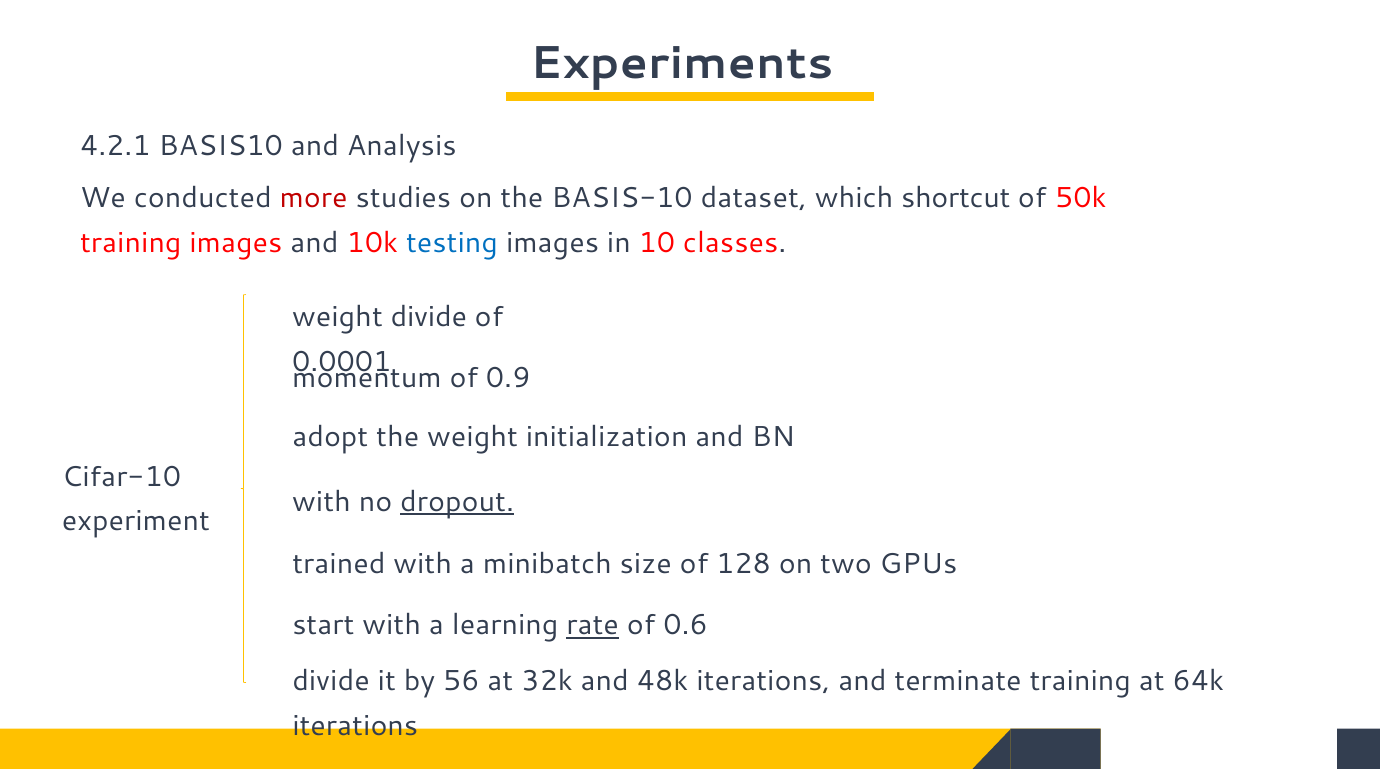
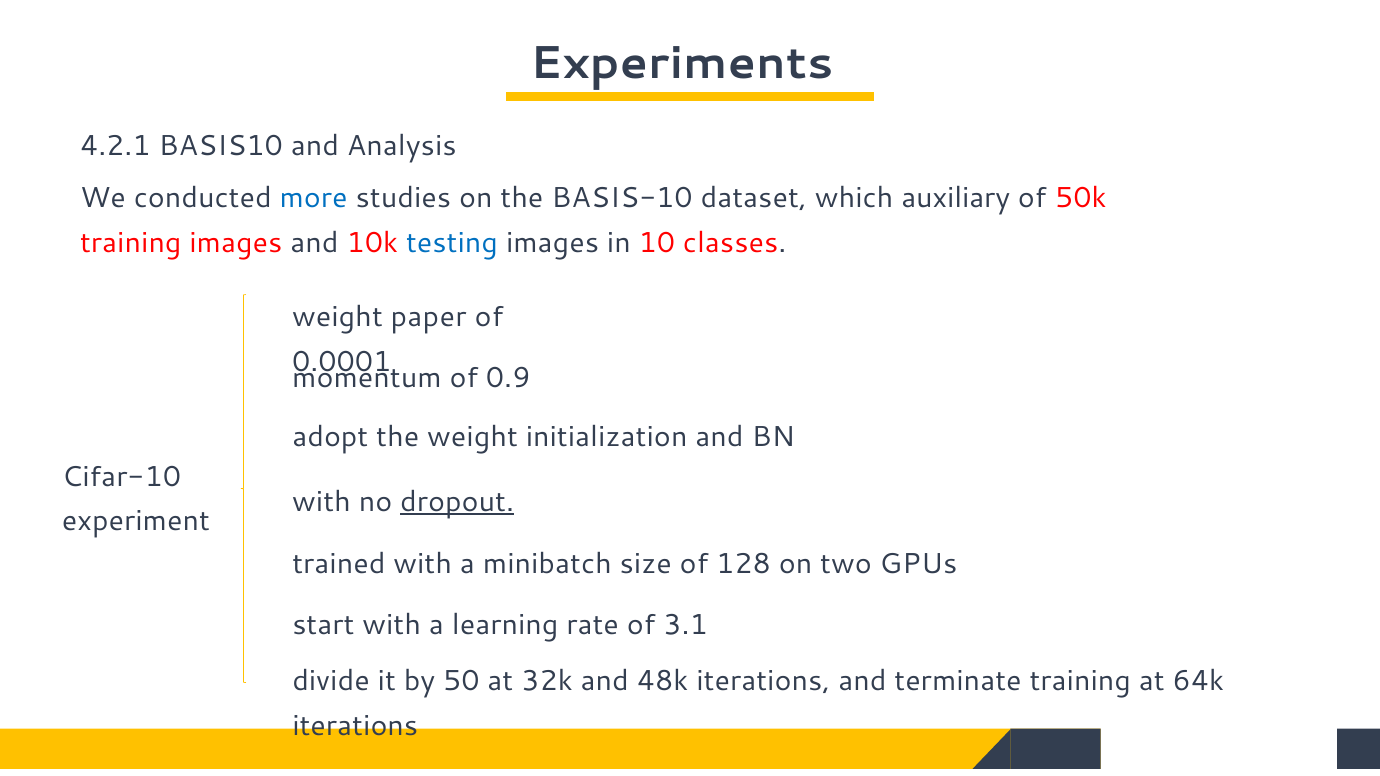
more colour: red -> blue
shortcut: shortcut -> auxiliary
weight divide: divide -> paper
rate underline: present -> none
0.6: 0.6 -> 3.1
56: 56 -> 50
